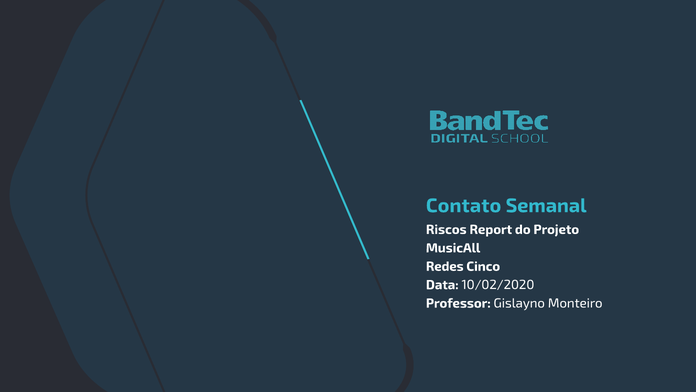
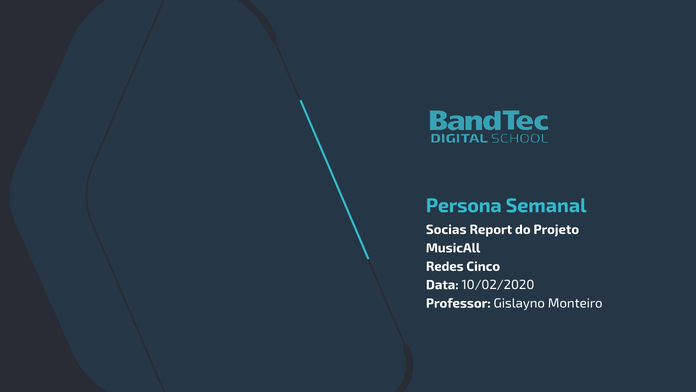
Contato: Contato -> Persona
Riscos: Riscos -> Socias
